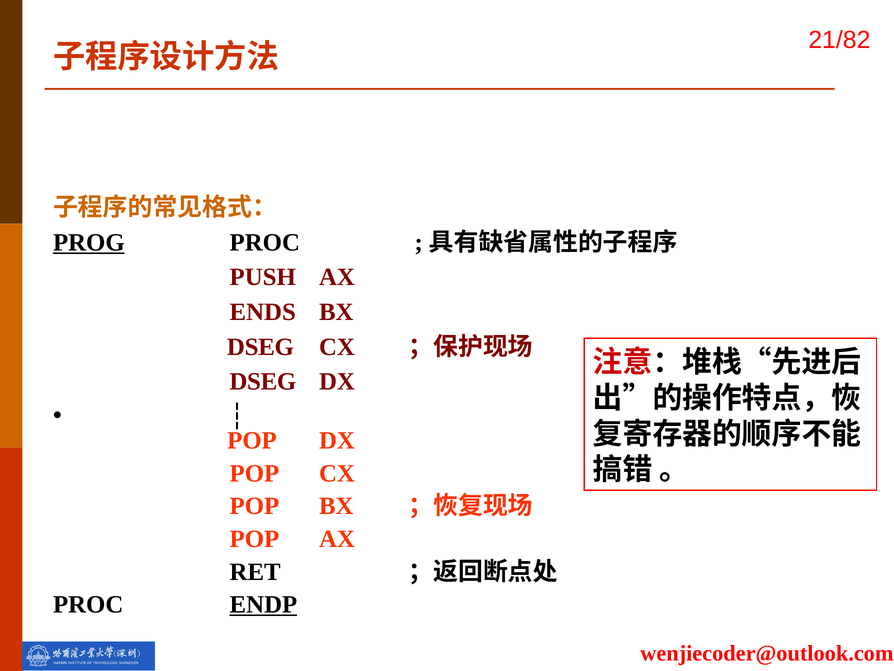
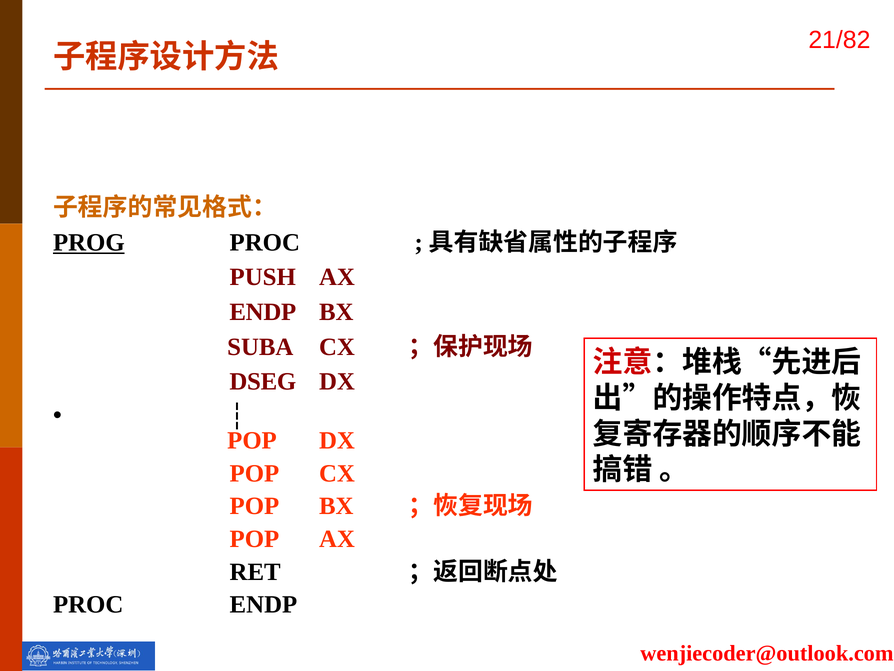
ENDS at (263, 312): ENDS -> ENDP
DSEG at (260, 347): DSEG -> SUBA
ENDP at (263, 604) underline: present -> none
